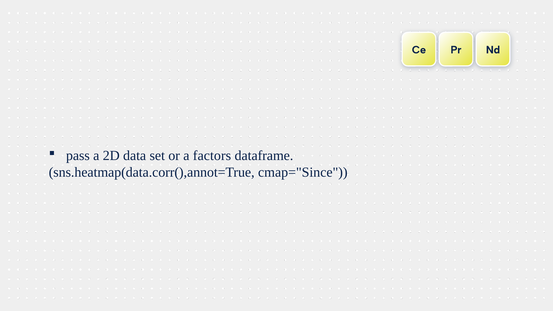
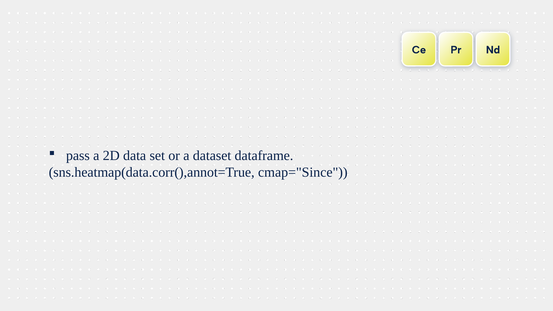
factors: factors -> dataset
